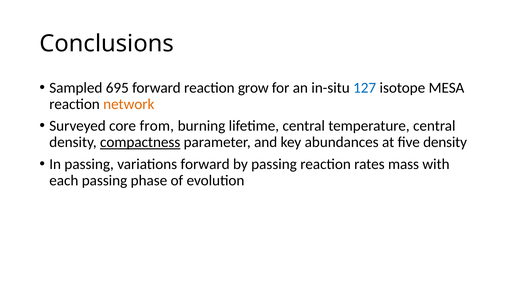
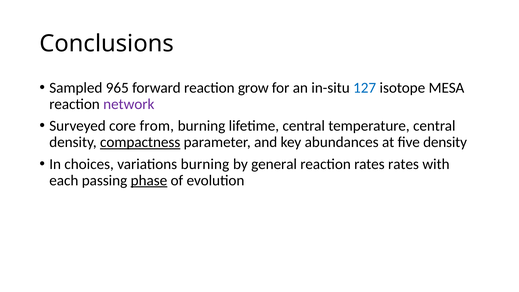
695: 695 -> 965
network colour: orange -> purple
In passing: passing -> choices
variations forward: forward -> burning
by passing: passing -> general
rates mass: mass -> rates
phase underline: none -> present
